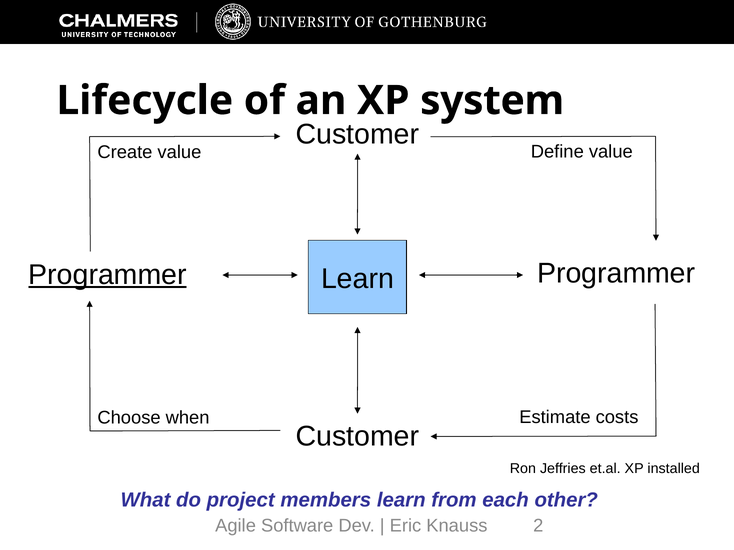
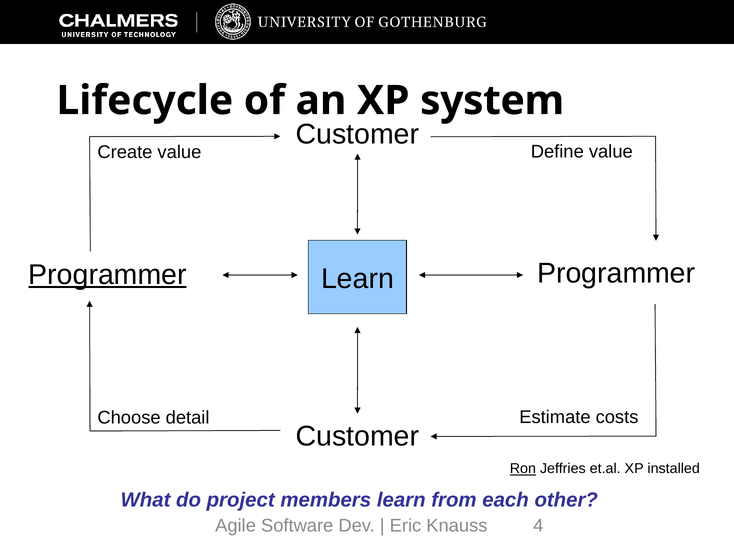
when: when -> detail
Ron underline: none -> present
2: 2 -> 4
